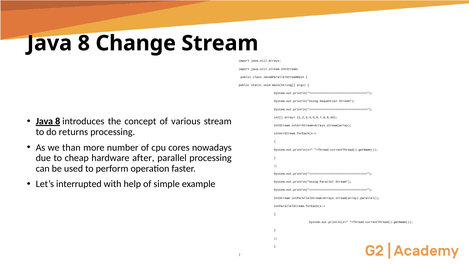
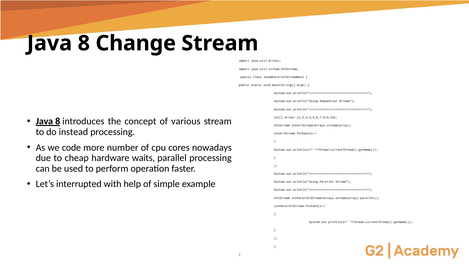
returns: returns -> instead
than: than -> code
after: after -> waits
